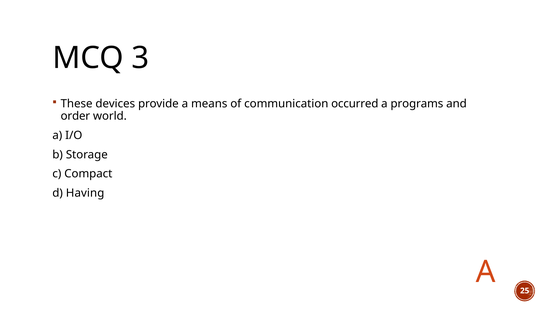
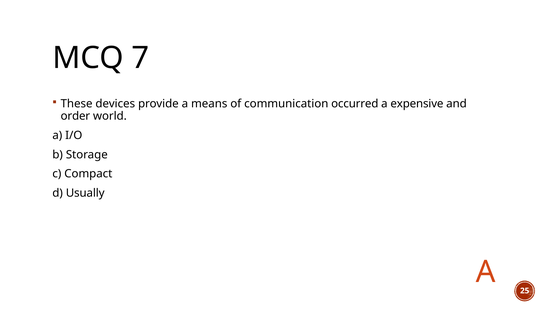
3: 3 -> 7
programs: programs -> expensive
Having: Having -> Usually
